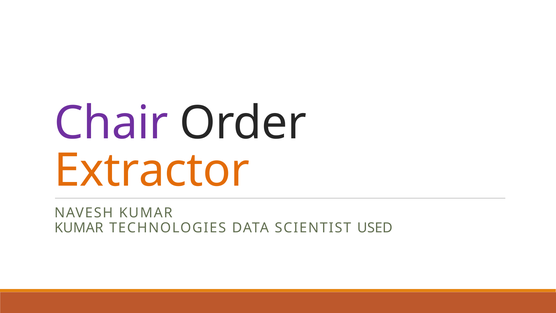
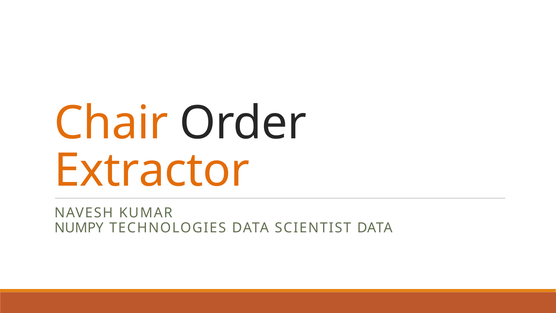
Chair colour: purple -> orange
KUMAR at (79, 228): KUMAR -> NUMPY
SCIENTIST USED: USED -> DATA
